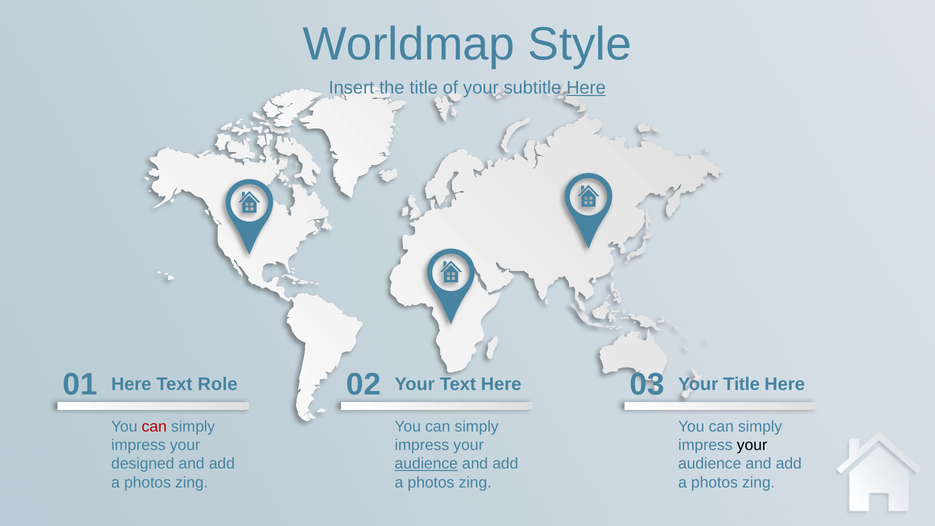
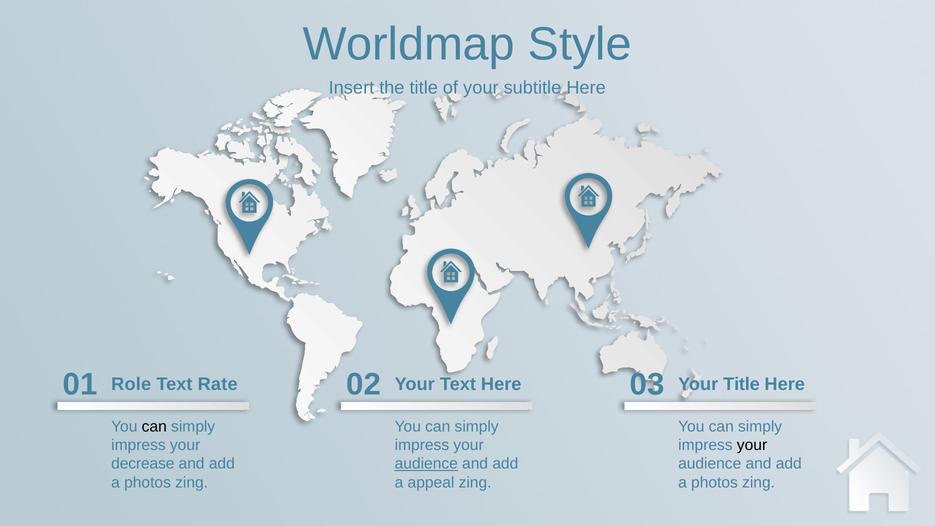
Here at (586, 87) underline: present -> none
Here at (131, 384): Here -> Role
Role: Role -> Rate
can at (154, 426) colour: red -> black
designed: designed -> decrease
photos at (431, 482): photos -> appeal
